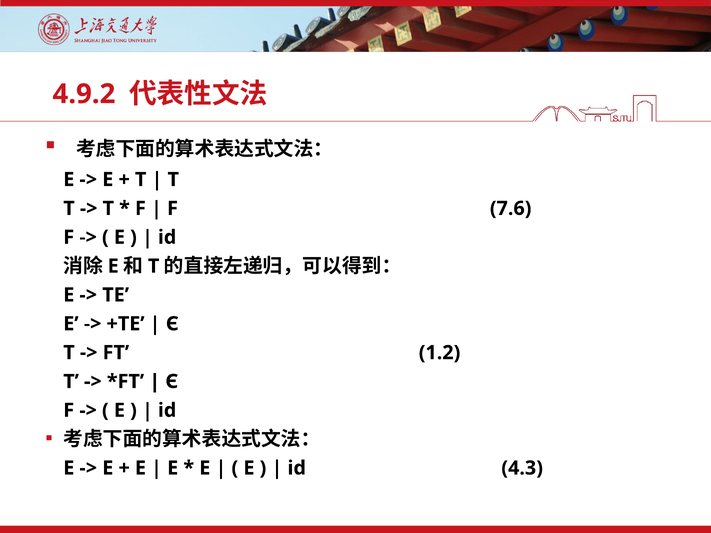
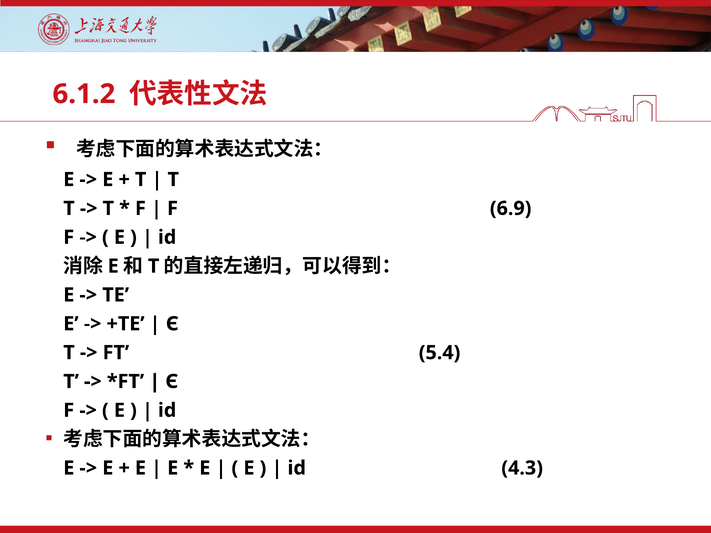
4.9.2: 4.9.2 -> 6.1.2
7.6: 7.6 -> 6.9
1.2: 1.2 -> 5.4
